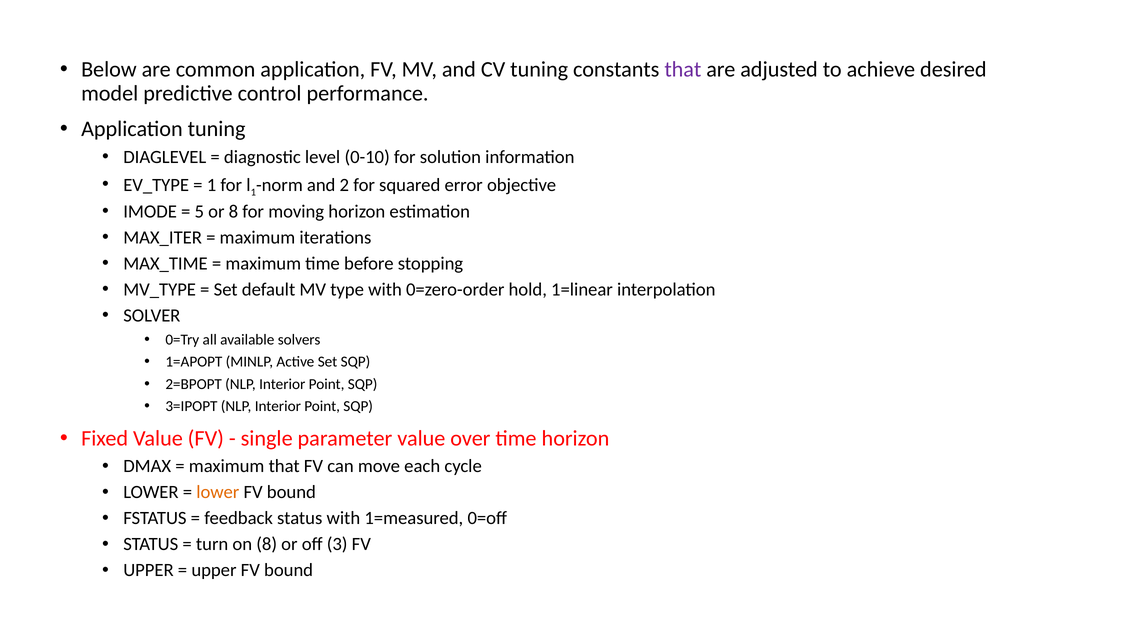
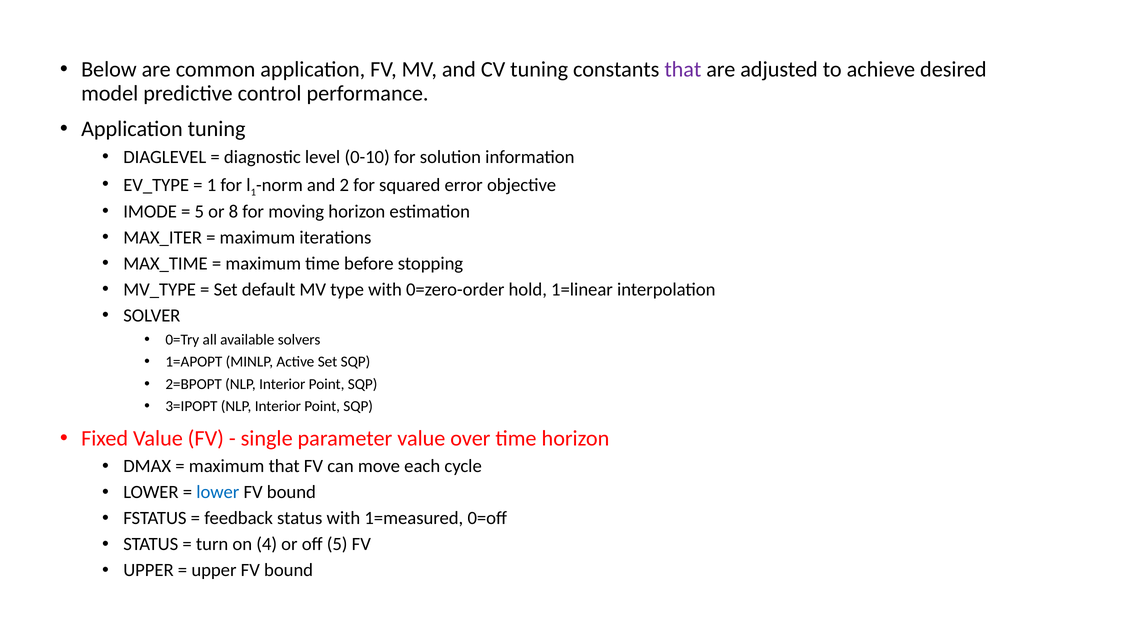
lower at (218, 493) colour: orange -> blue
on 8: 8 -> 4
off 3: 3 -> 5
